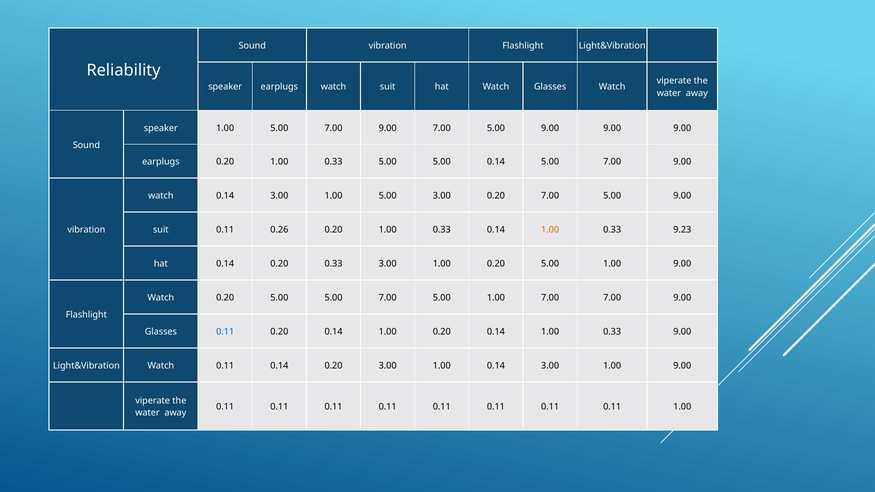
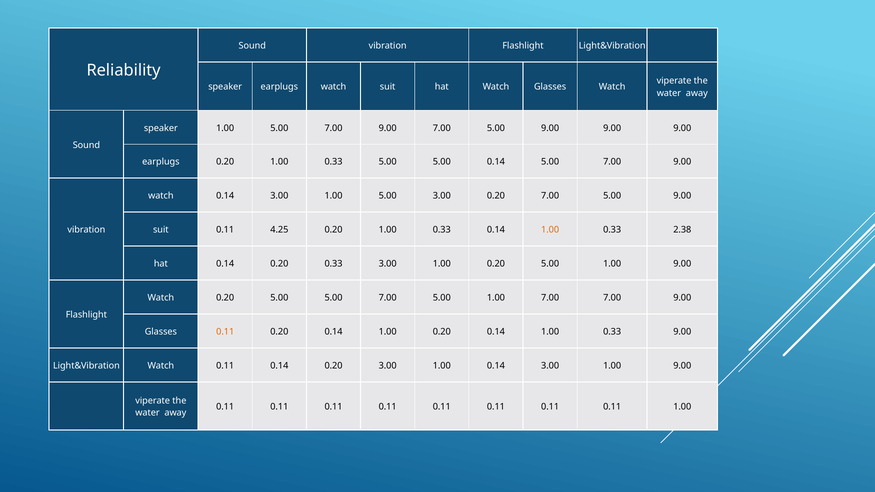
0.26: 0.26 -> 4.25
9.23: 9.23 -> 2.38
0.11 at (225, 332) colour: blue -> orange
